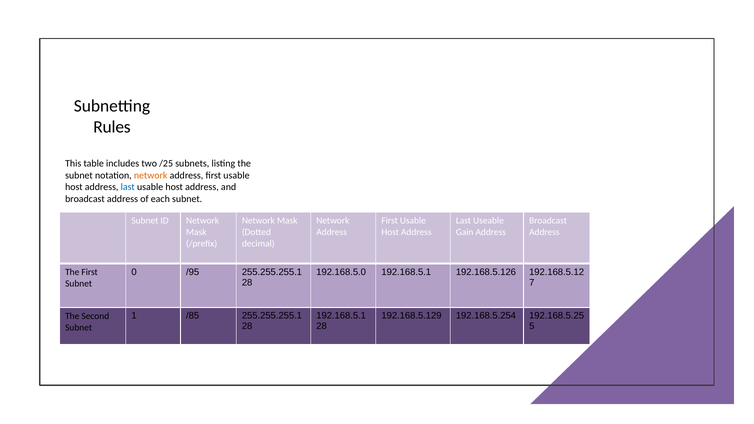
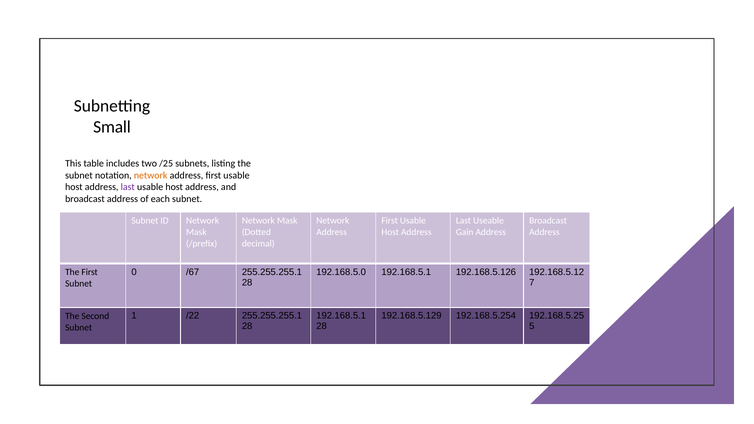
Rules: Rules -> Small
last at (128, 187) colour: blue -> purple
/95: /95 -> /67
/85: /85 -> /22
